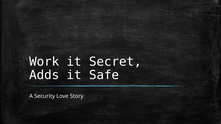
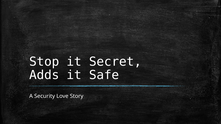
Work: Work -> Stop
